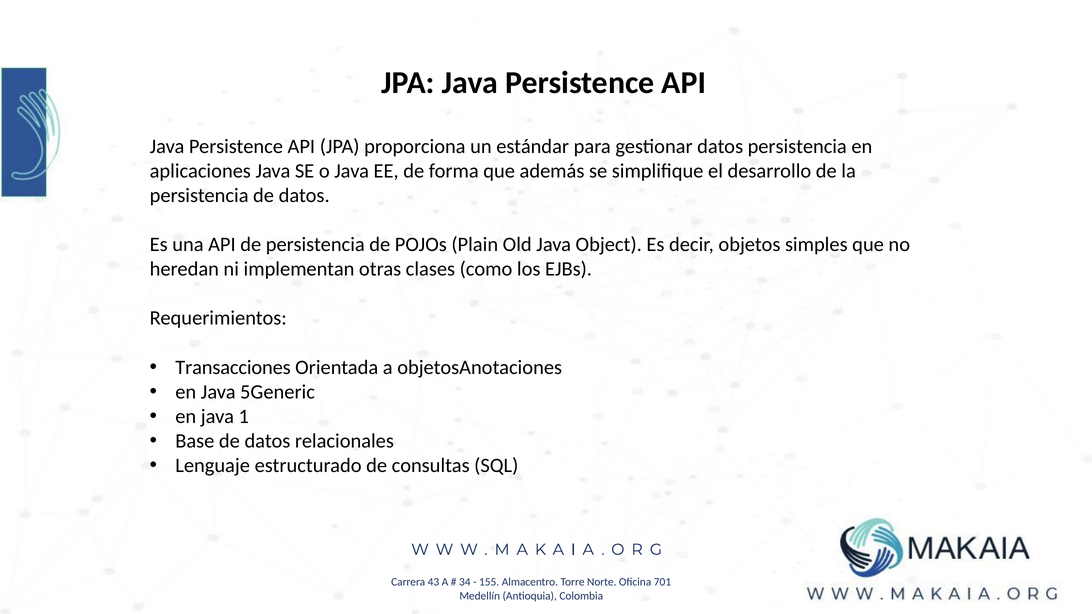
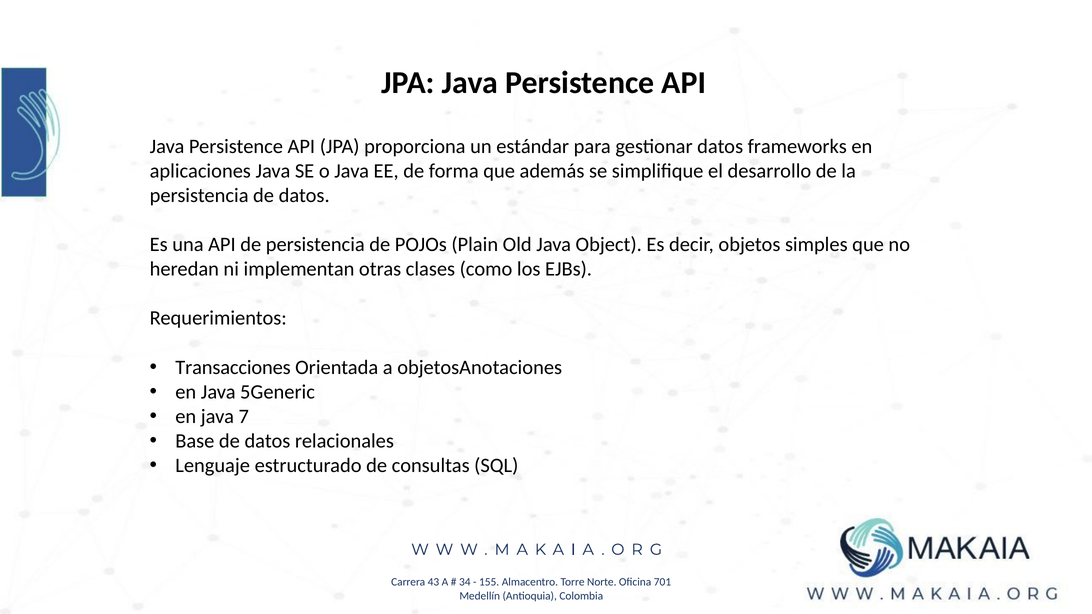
datos persistencia: persistencia -> frameworks
1: 1 -> 7
